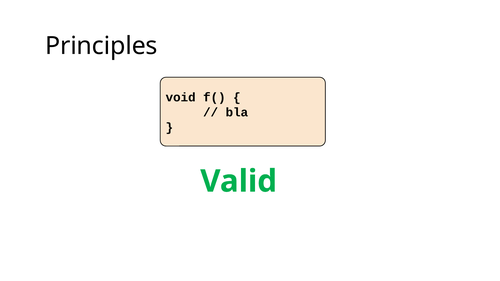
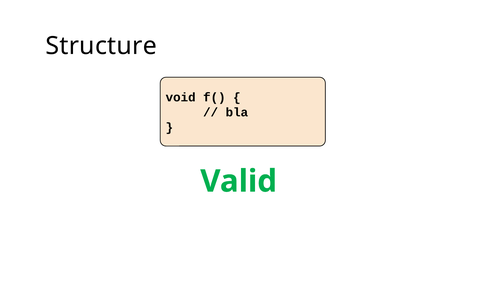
Principles: Principles -> Structure
